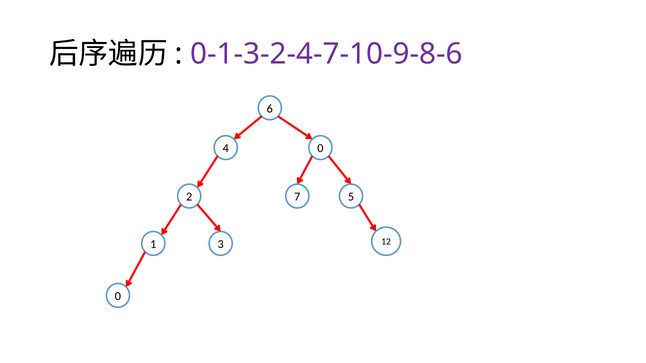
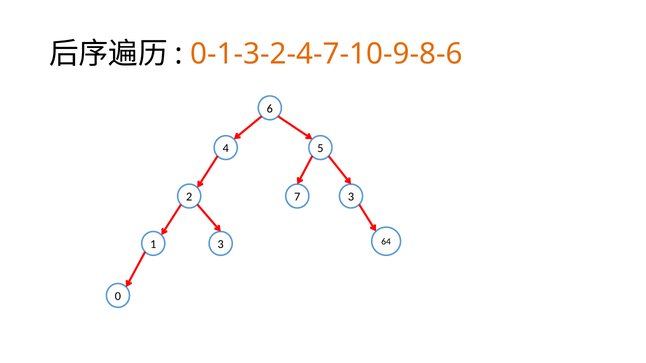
0-1-3-2-4-7-10-9-8-6 colour: purple -> orange
4 0: 0 -> 5
7 5: 5 -> 3
12: 12 -> 64
